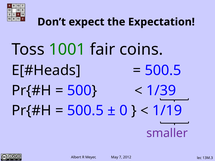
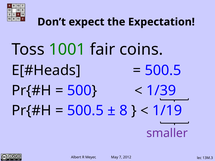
0: 0 -> 8
